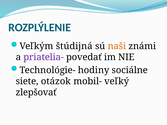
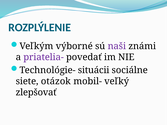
štúdijná: štúdijná -> výborné
naši colour: orange -> purple
hodiny: hodiny -> situácii
